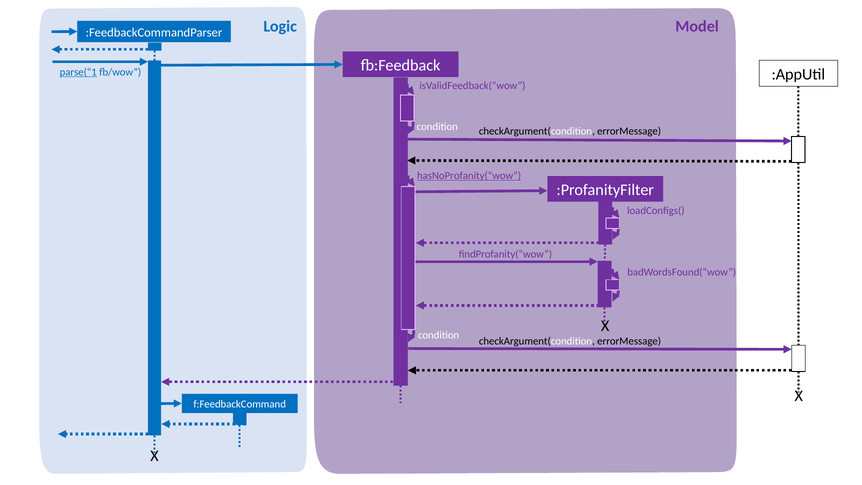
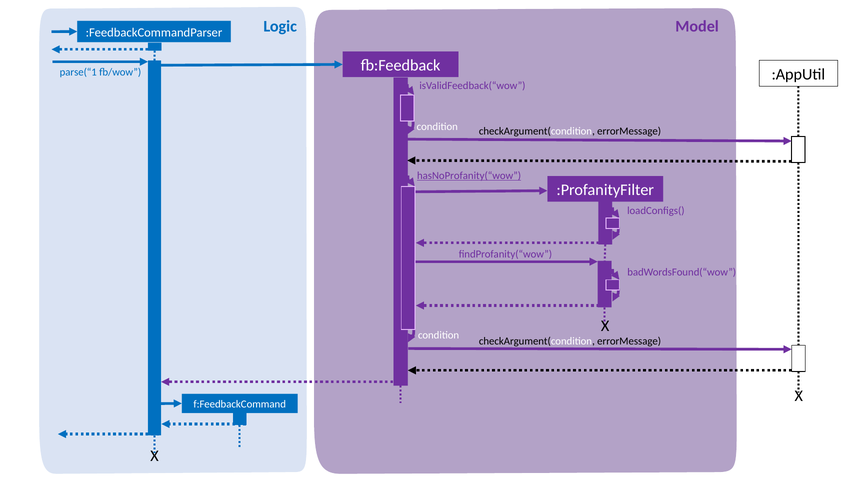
parse(“1 underline: present -> none
